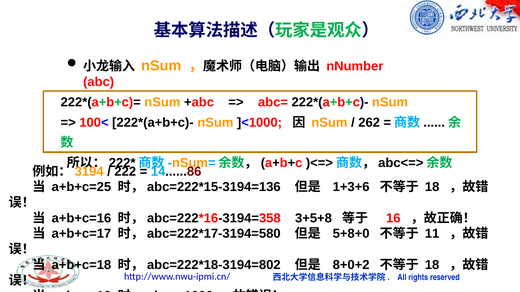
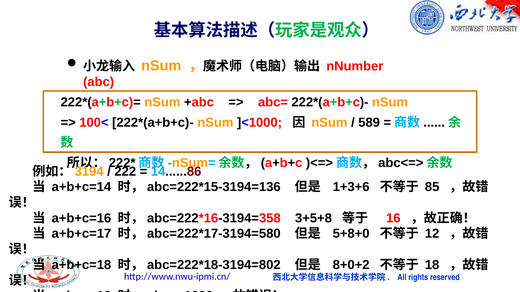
262: 262 -> 589
a+b+c=25: a+b+c=25 -> a+b+c=14
18 at (432, 187): 18 -> 85
11: 11 -> 12
